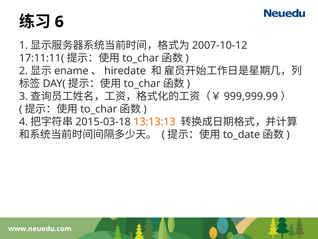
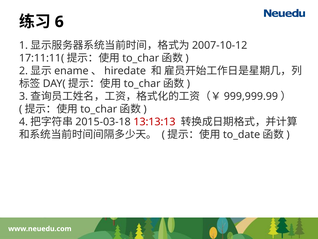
13:13:13 colour: orange -> red
